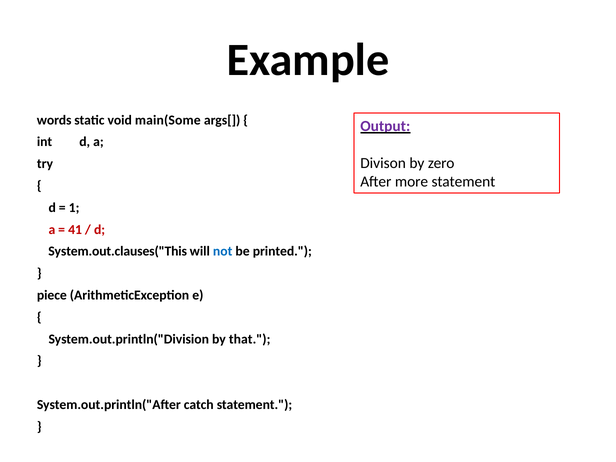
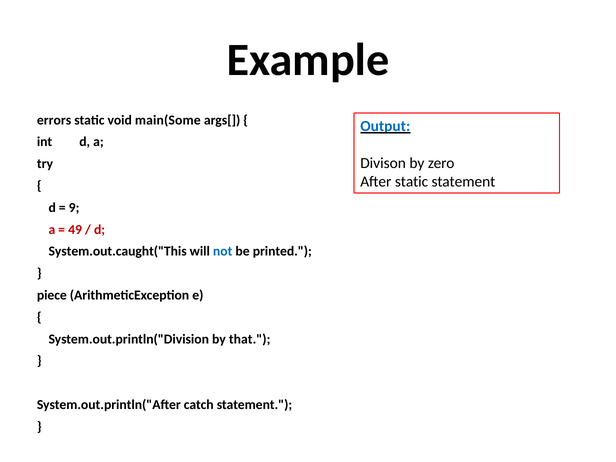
words: words -> errors
Output colour: purple -> blue
After more: more -> static
1: 1 -> 9
41: 41 -> 49
System.out.clauses("This: System.out.clauses("This -> System.out.caught("This
